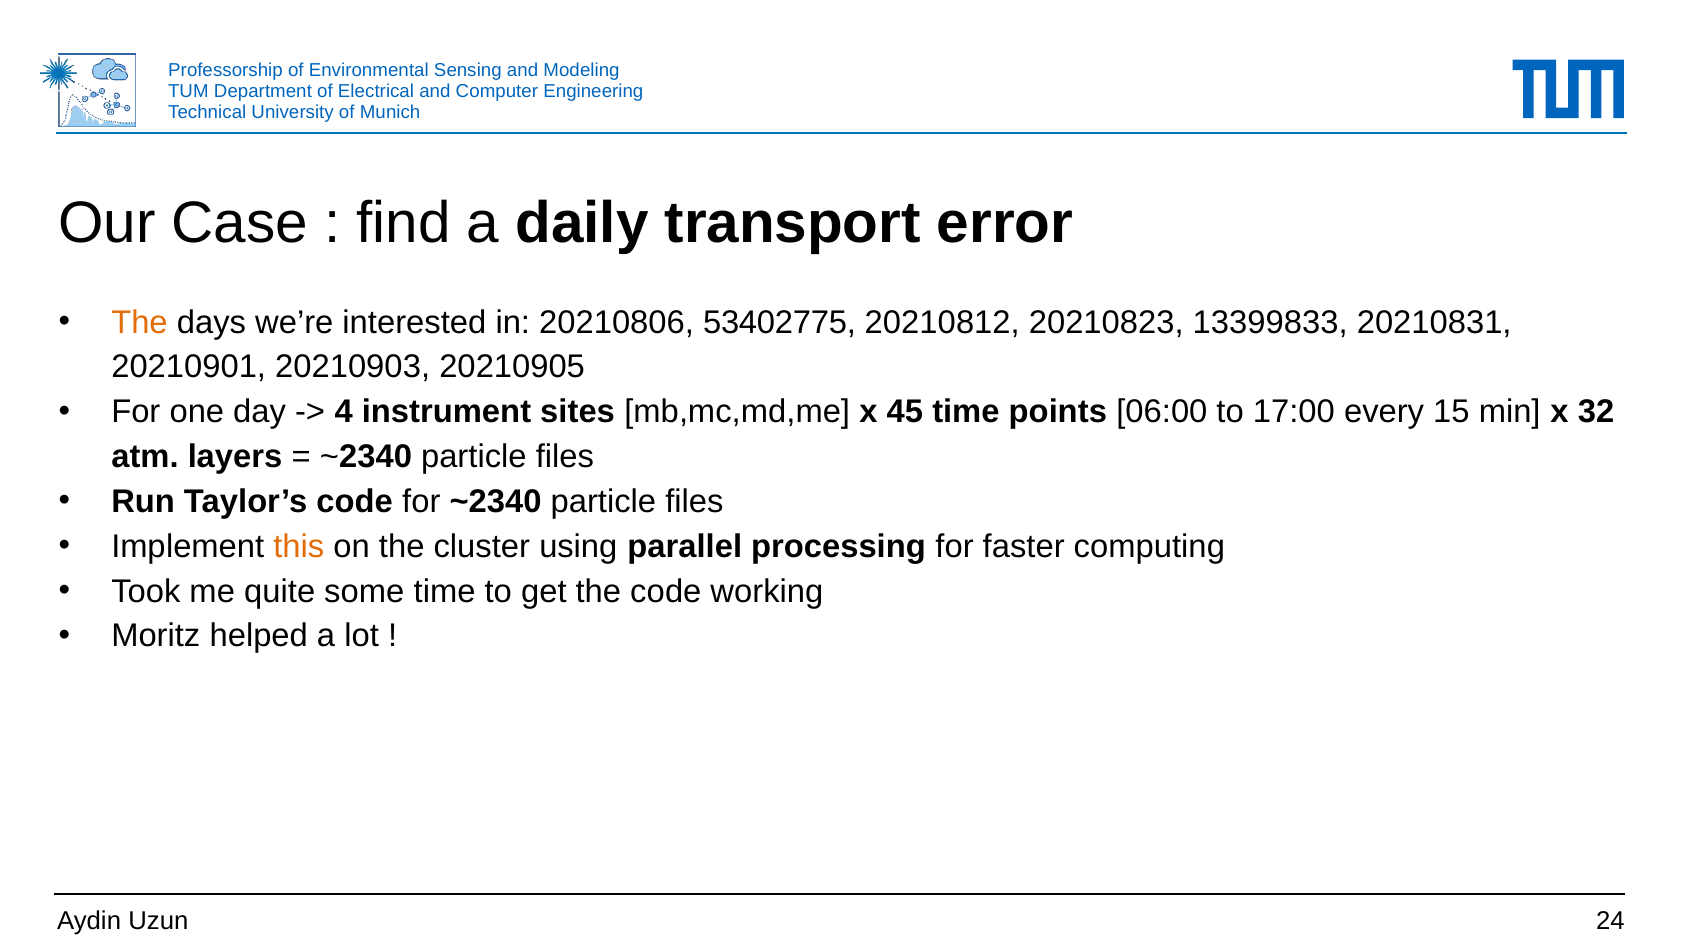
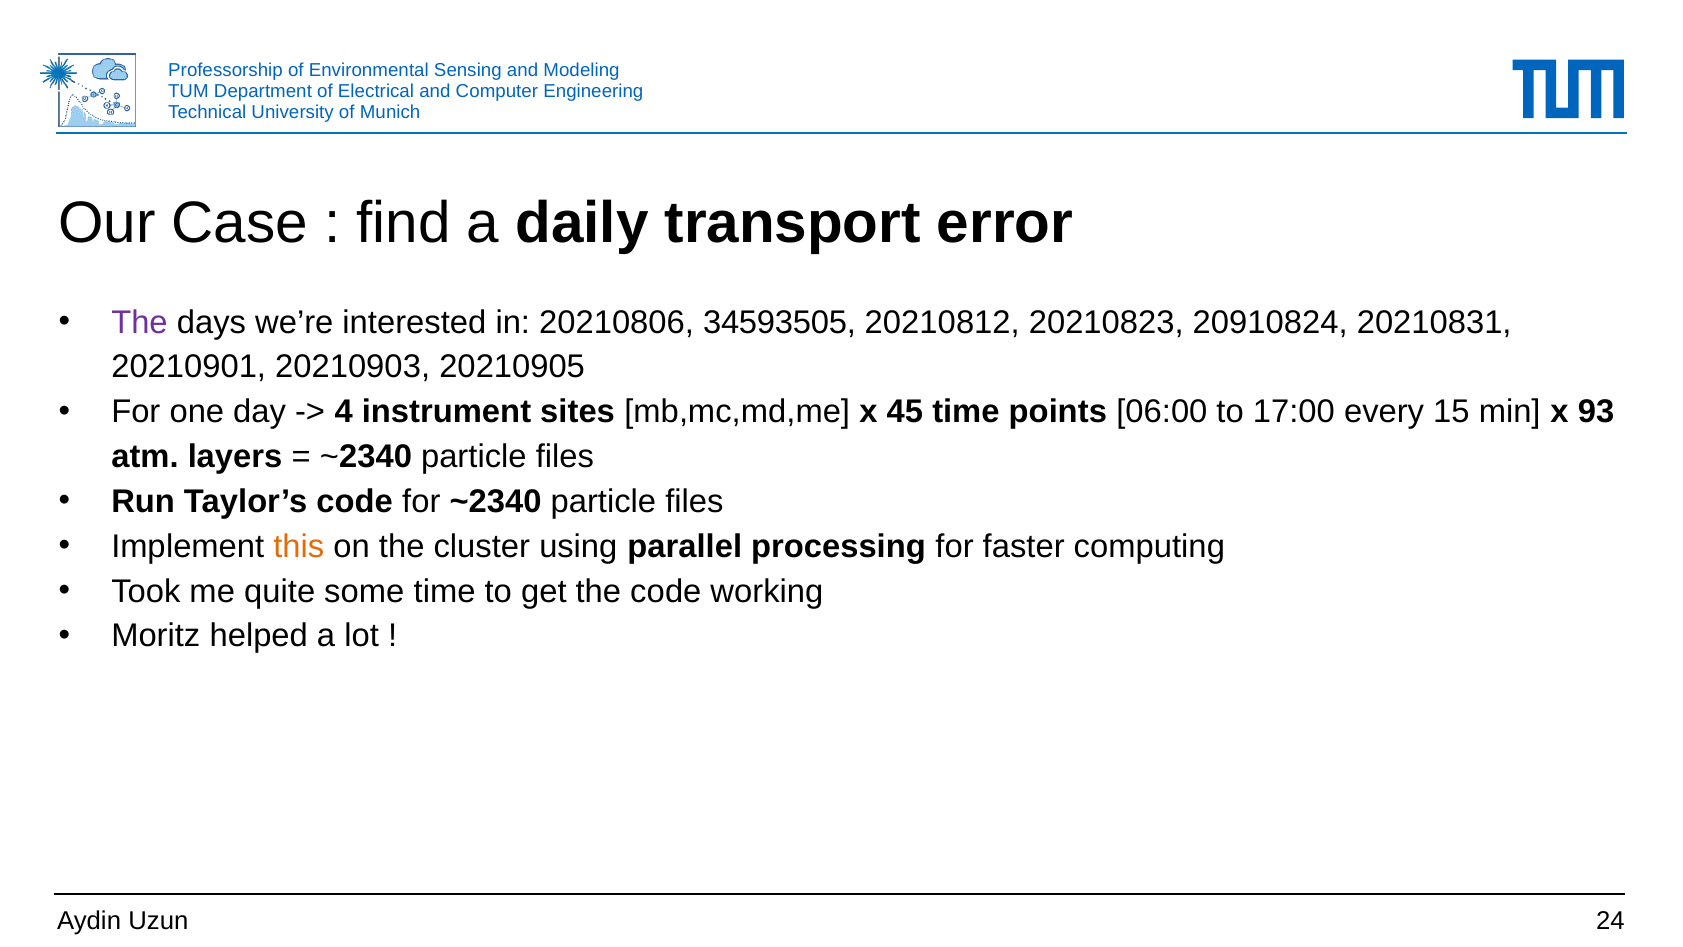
The at (139, 322) colour: orange -> purple
53402775: 53402775 -> 34593505
13399833: 13399833 -> 20910824
32: 32 -> 93
